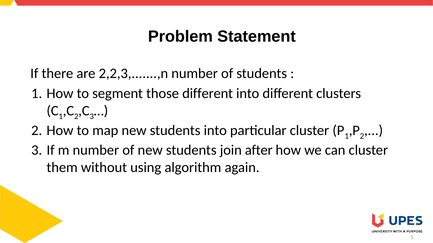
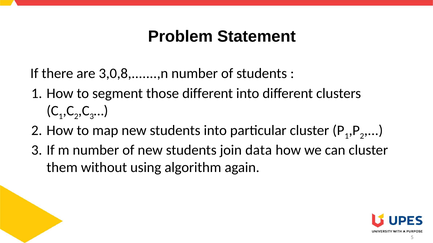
2,2,3,.......,n: 2,2,3,.......,n -> 3,0,8,.......,n
after: after -> data
